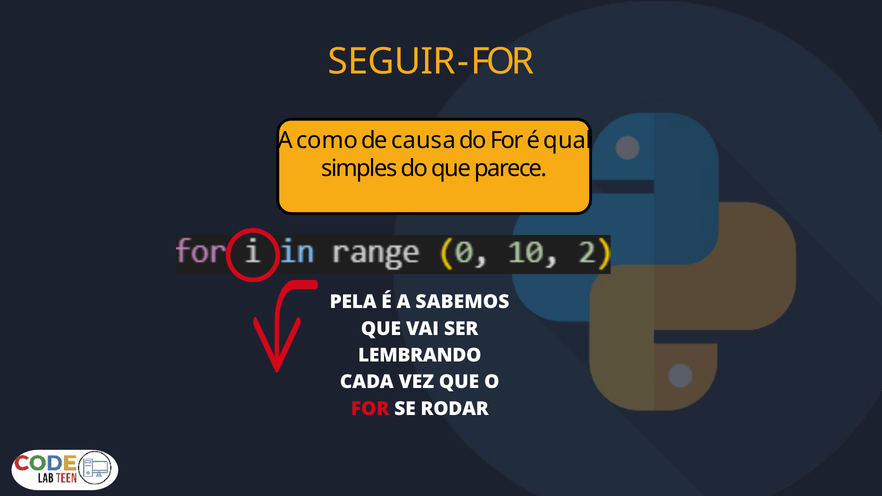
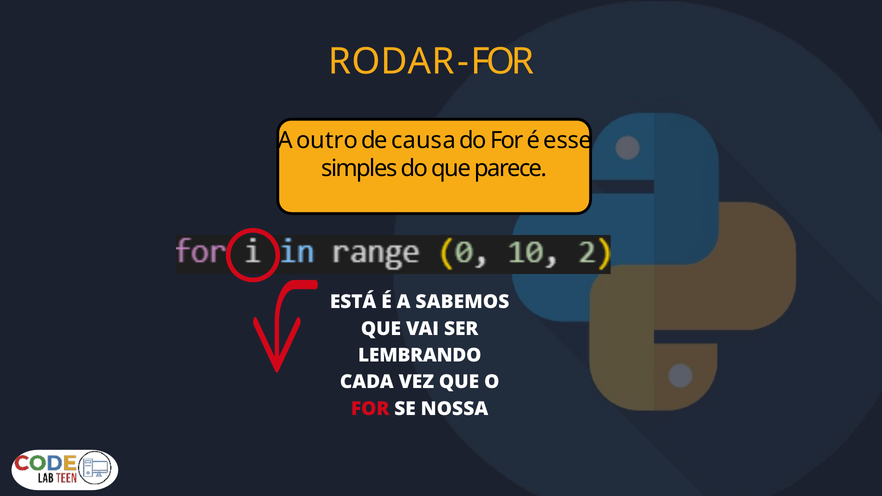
SEGUIR: SEGUIR -> RODAR
como: como -> outro
qual: qual -> esse
PELA: PELA -> ESTÁ
RODAR: RODAR -> NOSSA
